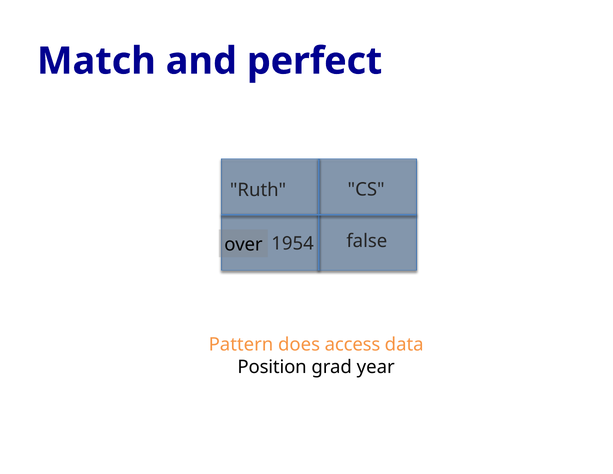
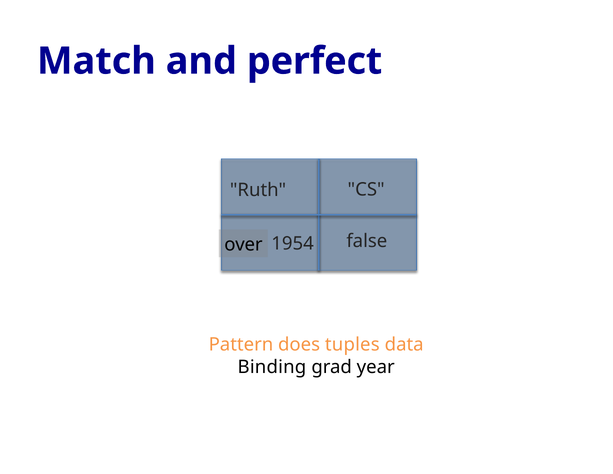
access: access -> tuples
Position: Position -> Binding
